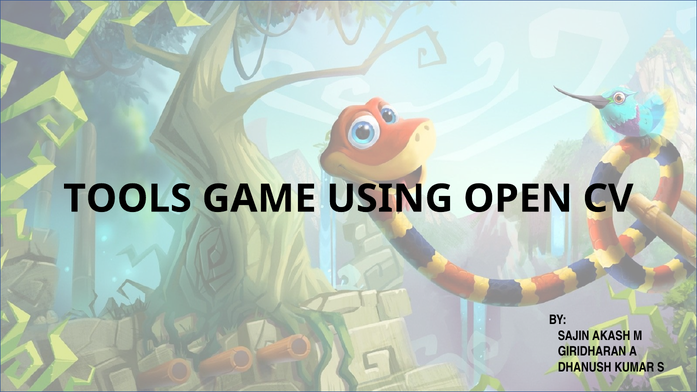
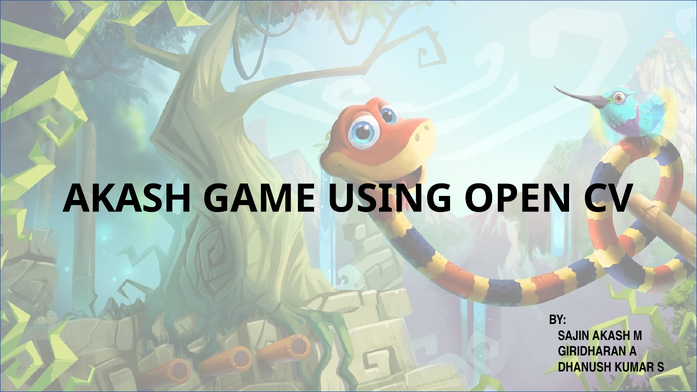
TOOLS at (128, 199): TOOLS -> AKASH
